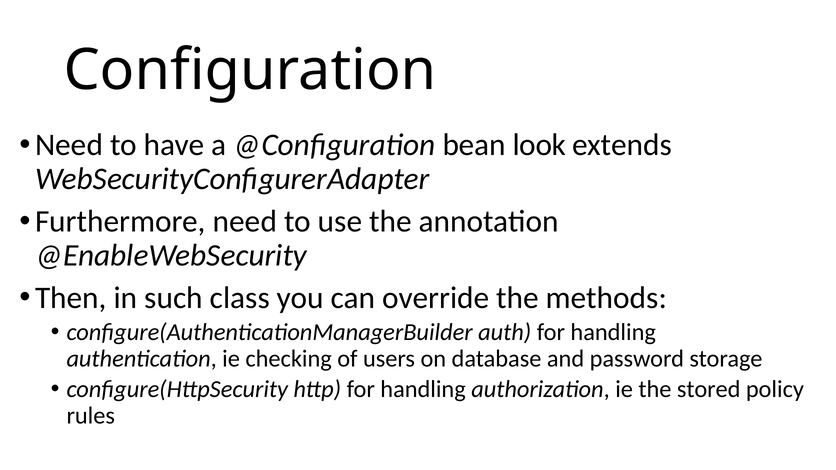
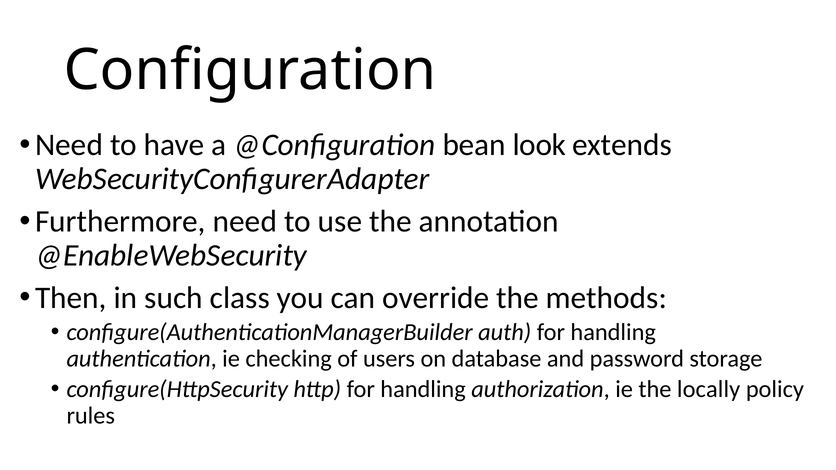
stored: stored -> locally
